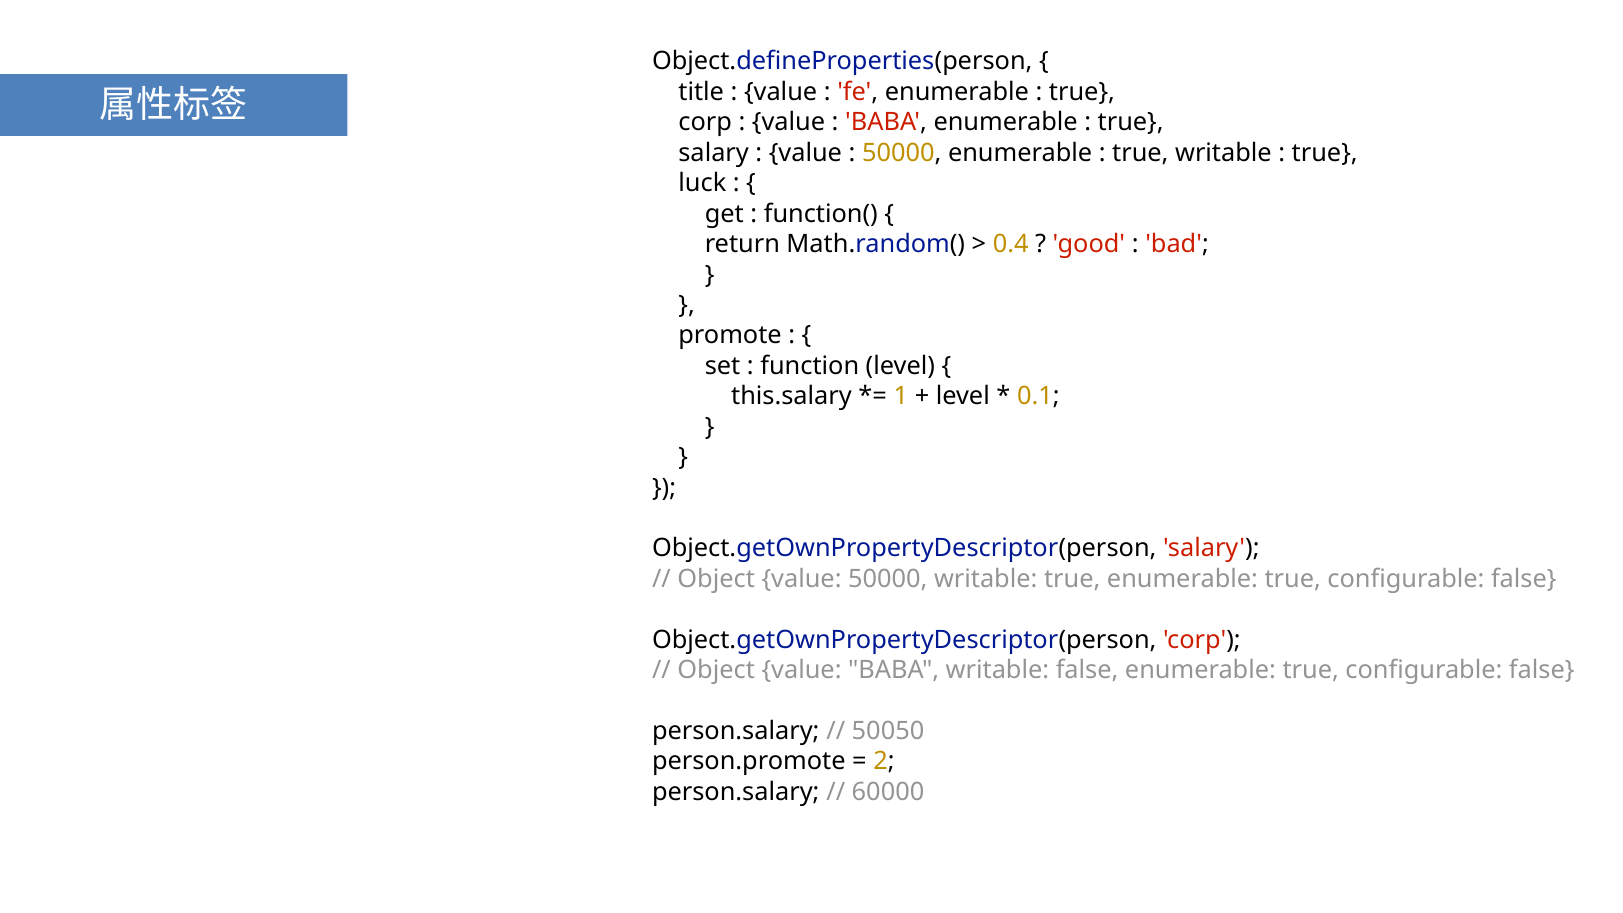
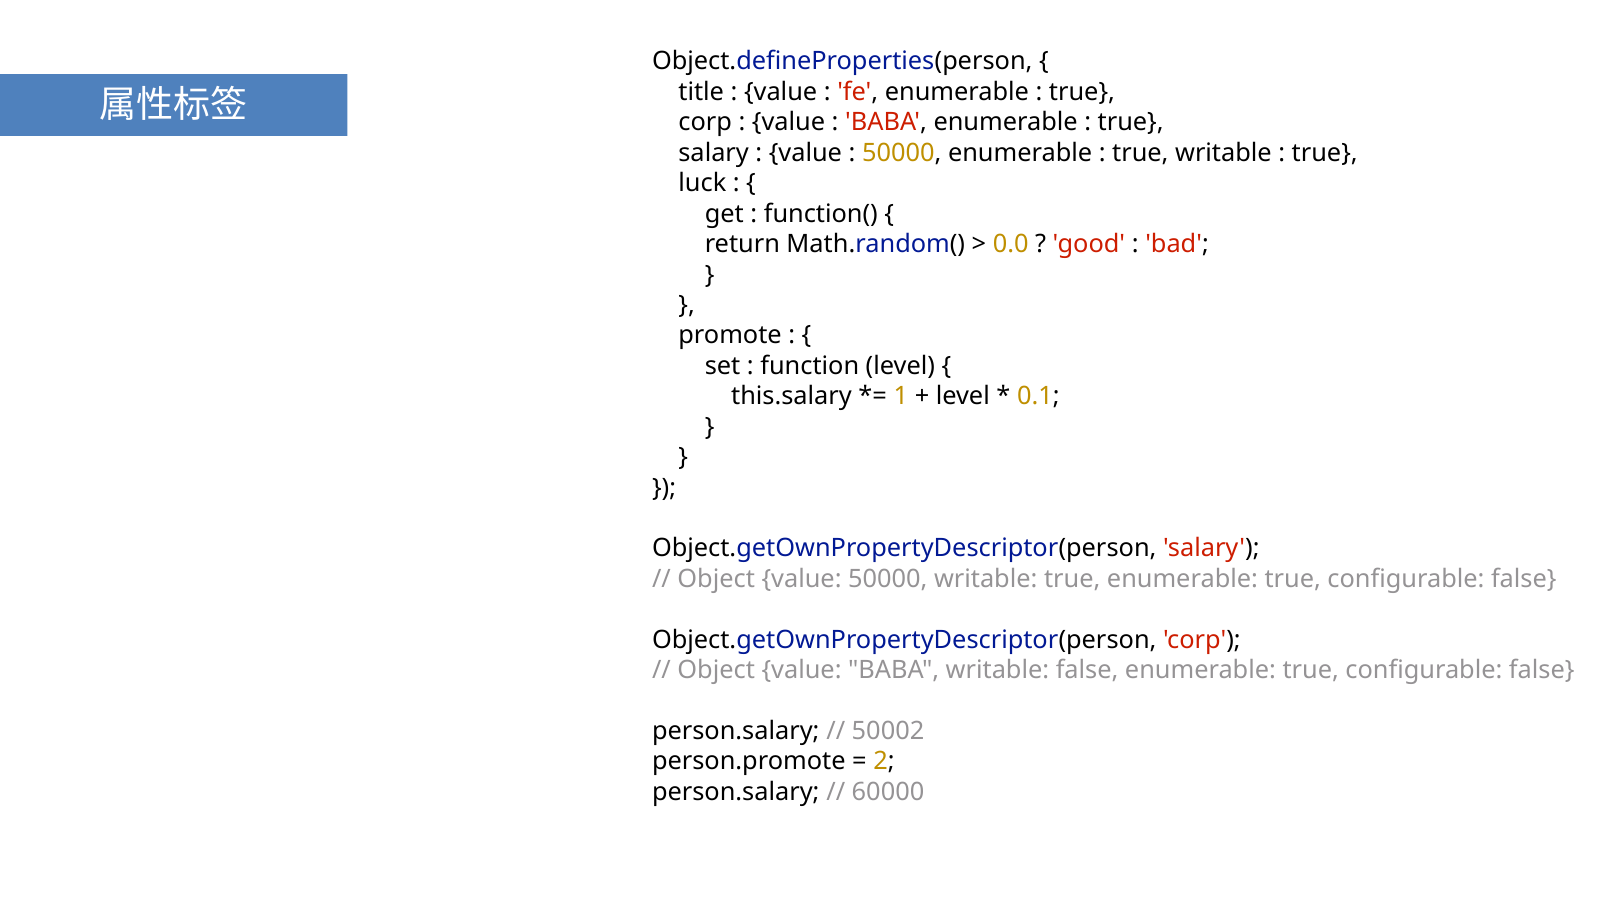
0.4: 0.4 -> 0.0
50050: 50050 -> 50002
